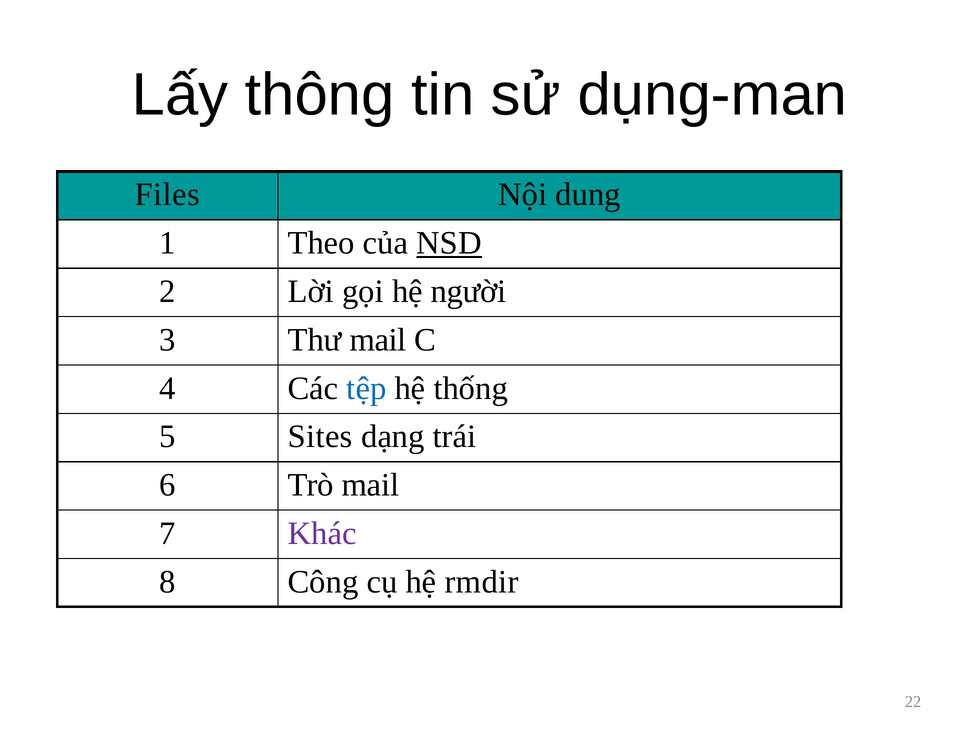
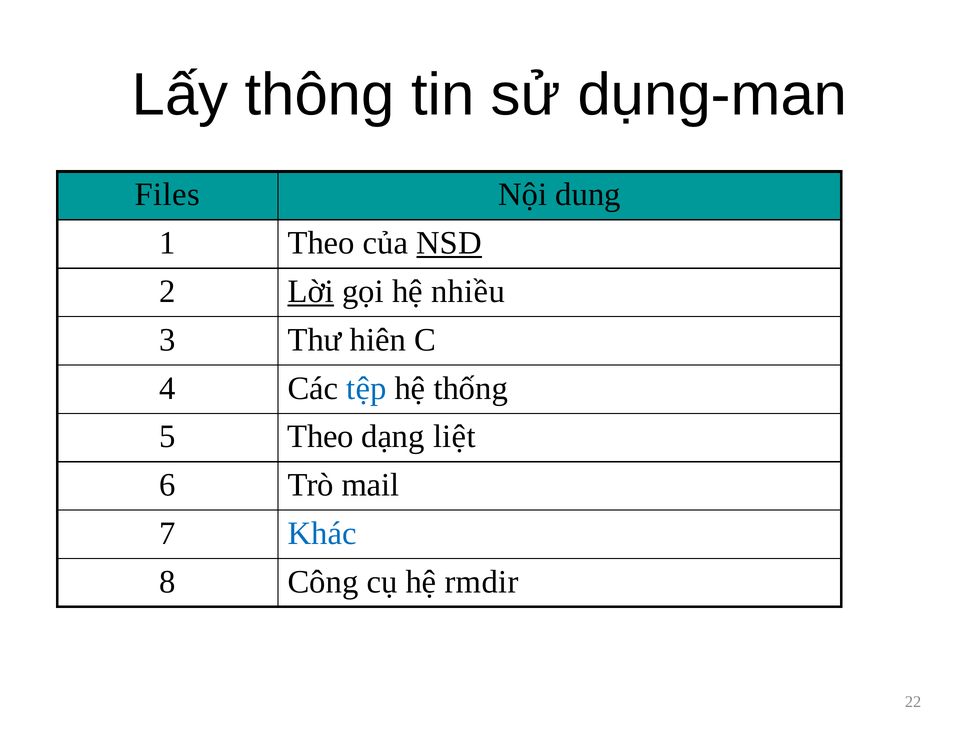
Lời underline: none -> present
người: người -> nhiều
Thư mail: mail -> hiên
5 Sites: Sites -> Theo
trái: trái -> liệt
Khác colour: purple -> blue
